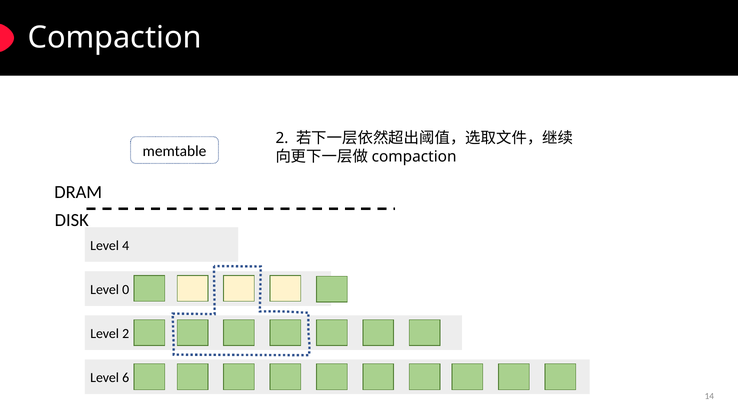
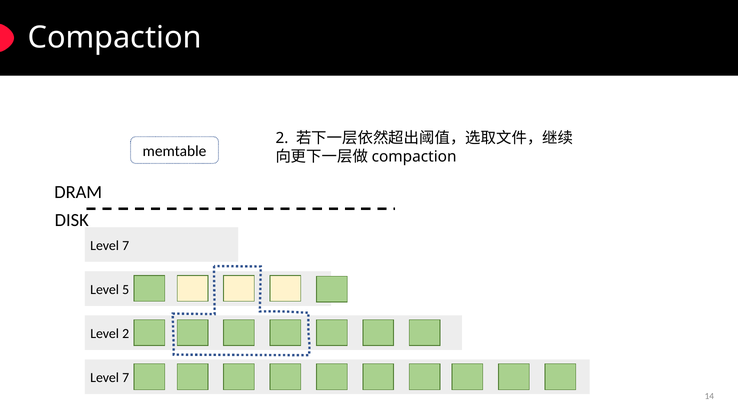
4 at (126, 246): 4 -> 7
0: 0 -> 5
6 at (126, 378): 6 -> 7
